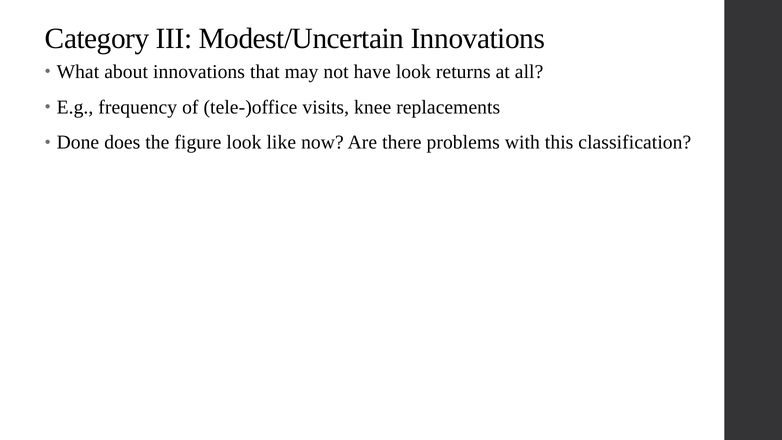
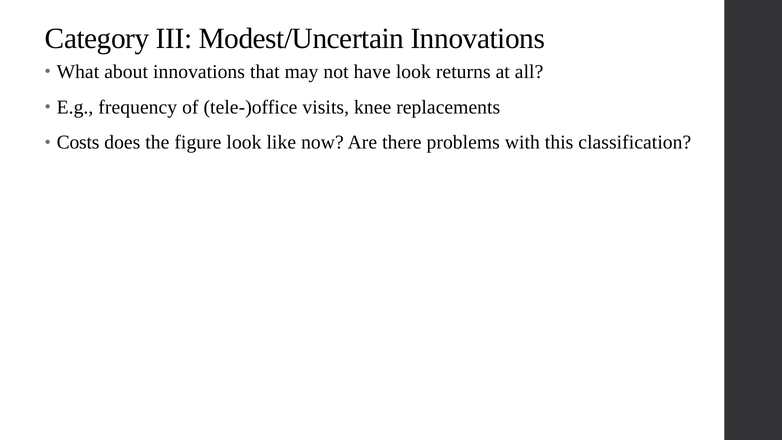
Done: Done -> Costs
